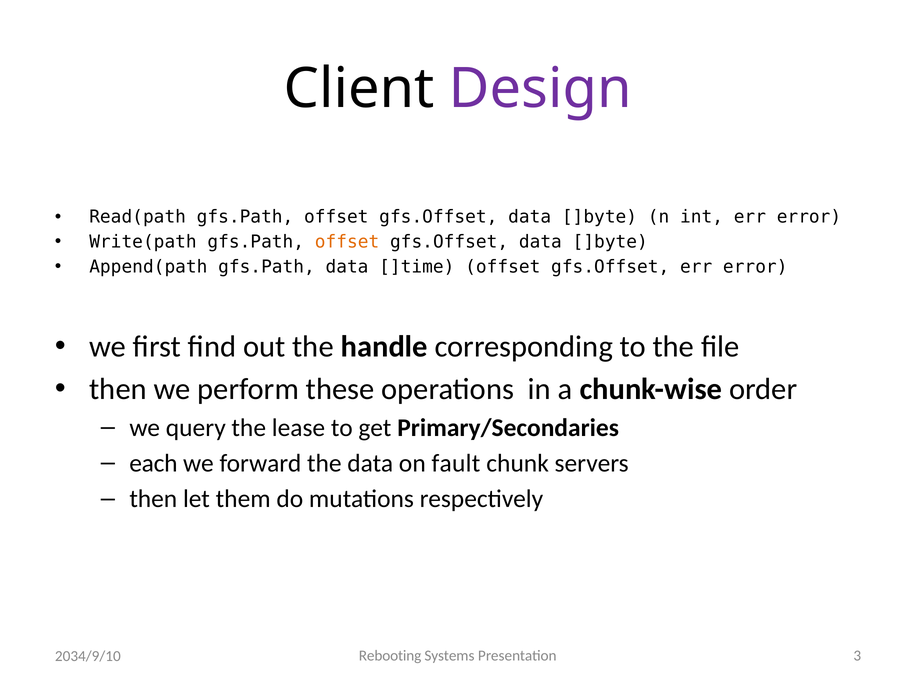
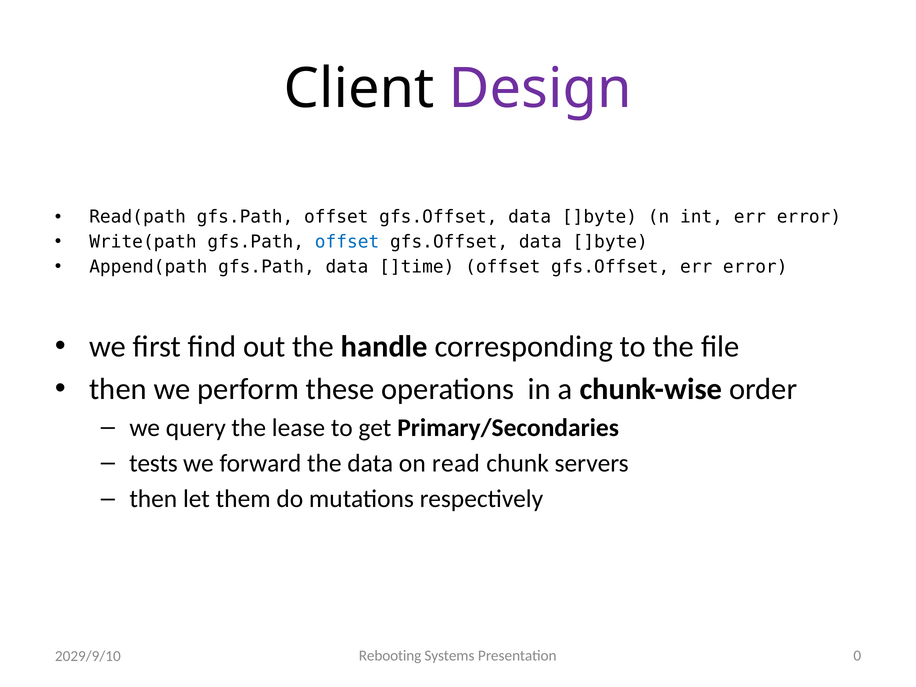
offset at (347, 242) colour: orange -> blue
each: each -> tests
fault: fault -> read
3: 3 -> 0
2034/9/10: 2034/9/10 -> 2029/9/10
